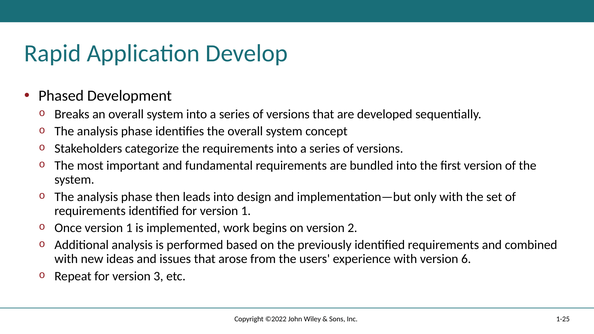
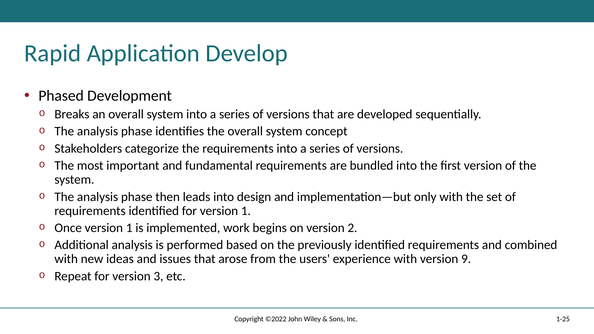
6: 6 -> 9
